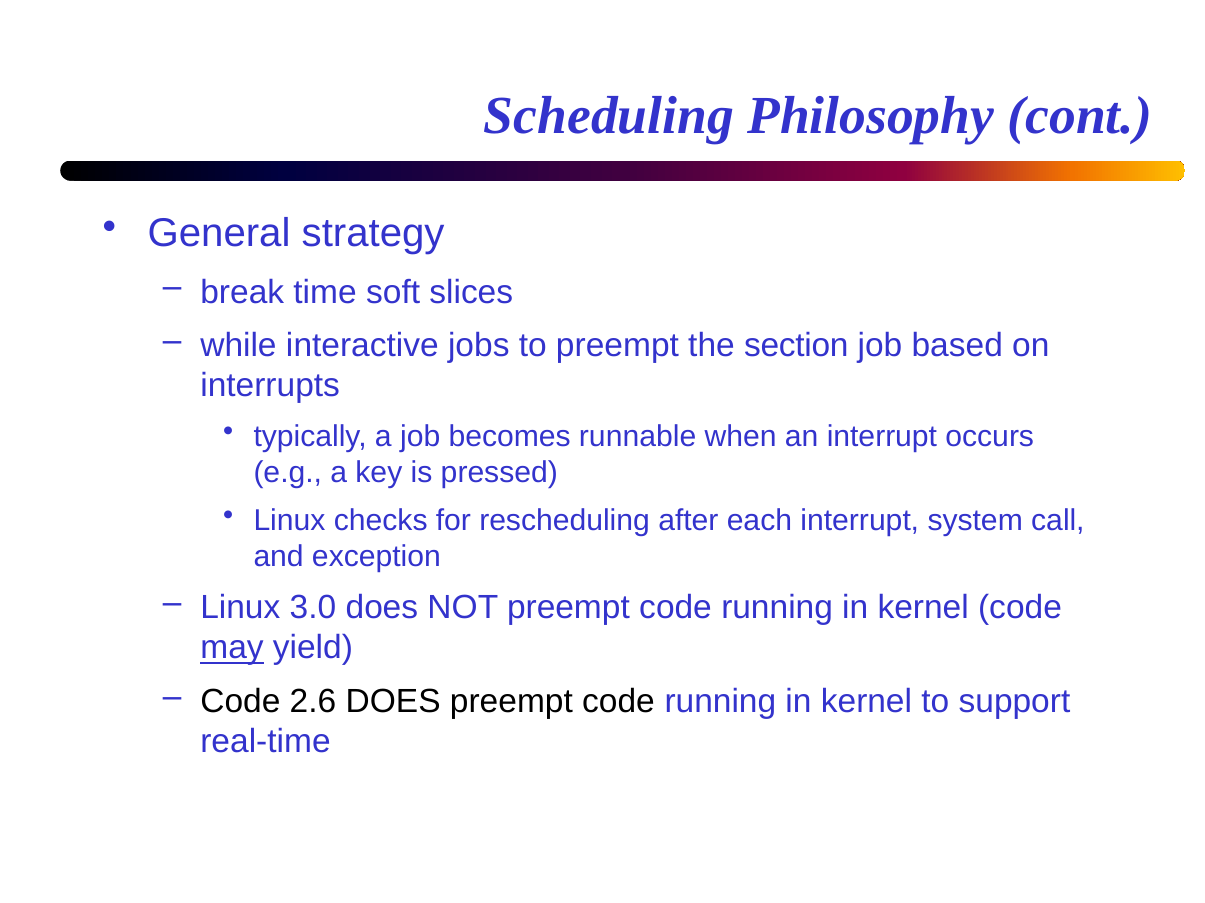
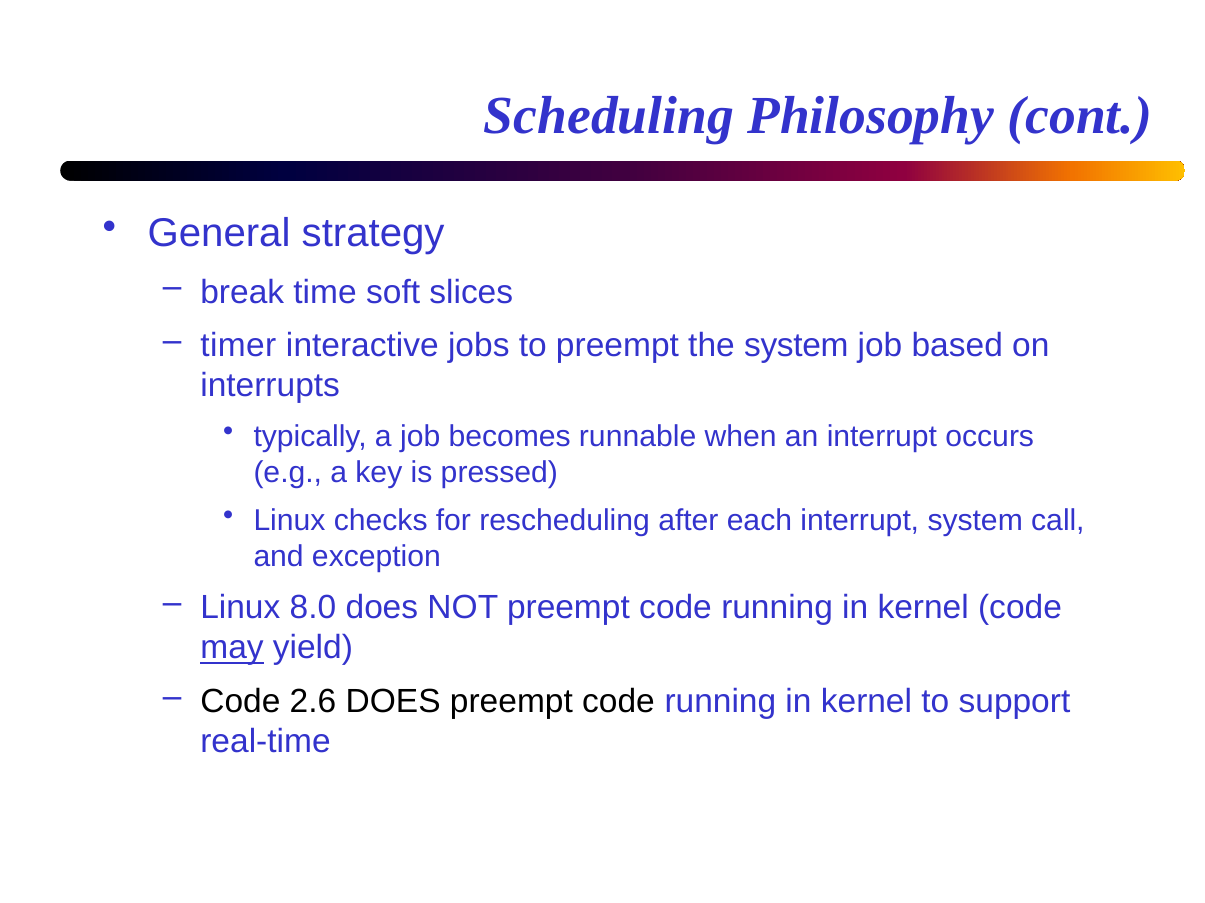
while: while -> timer
the section: section -> system
3.0: 3.0 -> 8.0
